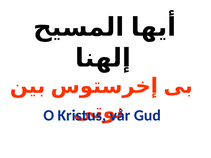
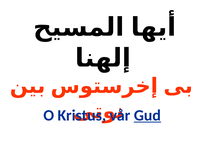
Gud underline: none -> present
